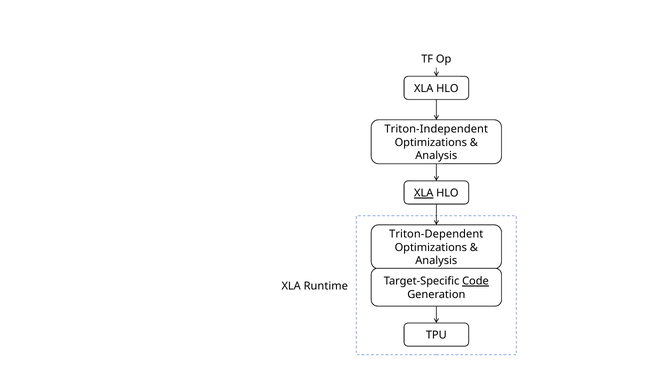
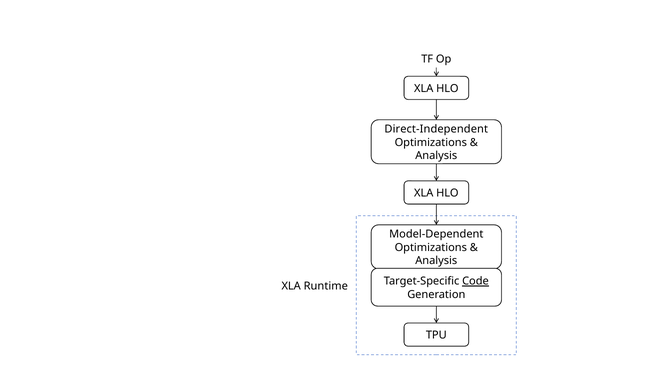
Triton-Independent: Triton-Independent -> Direct-Independent
XLA at (424, 193) underline: present -> none
Triton-Dependent: Triton-Dependent -> Model-Dependent
